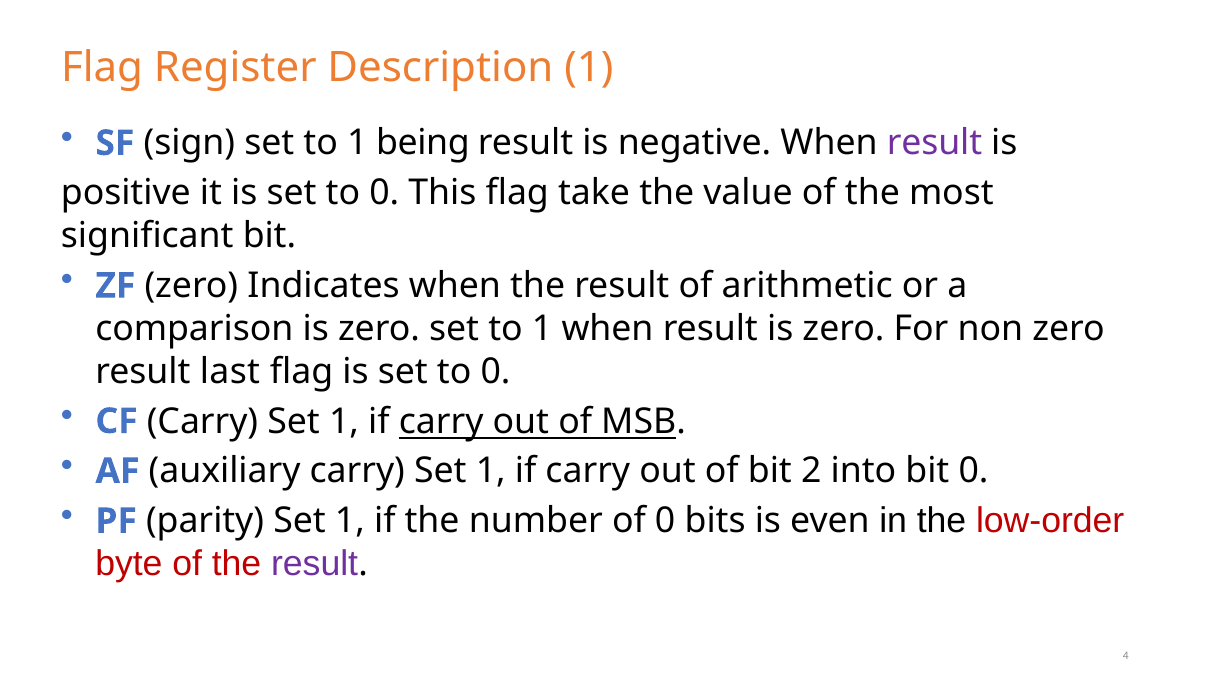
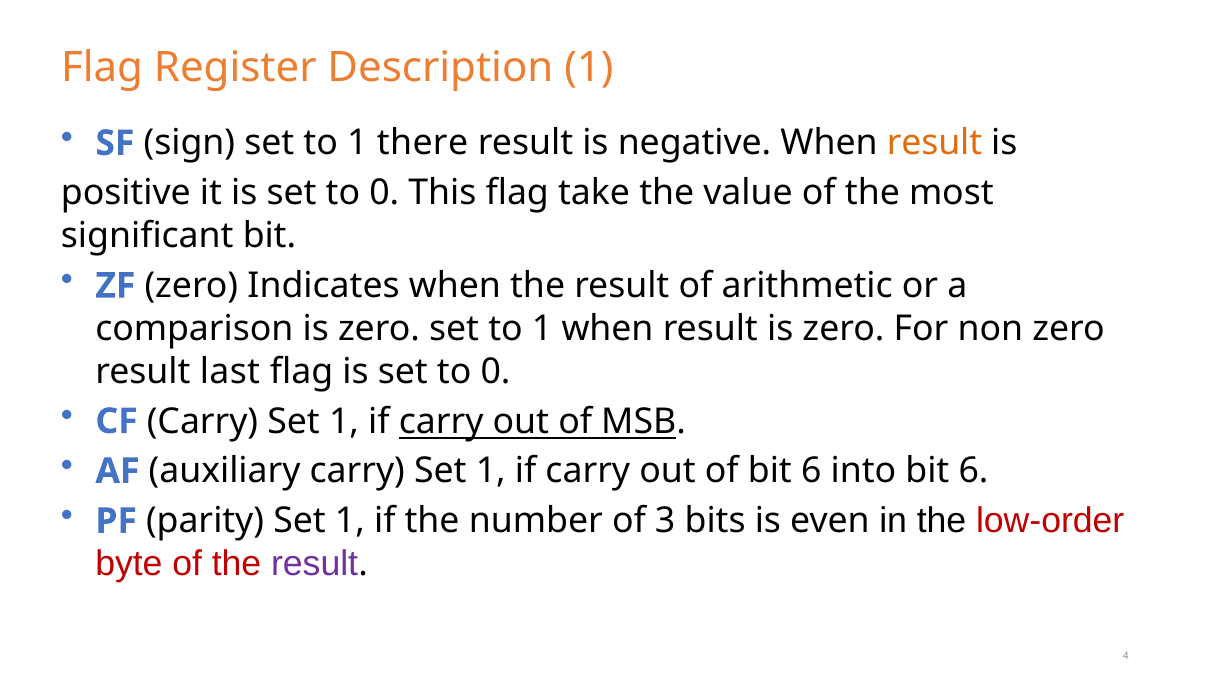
being: being -> there
result at (935, 143) colour: purple -> orange
of bit 2: 2 -> 6
into bit 0: 0 -> 6
of 0: 0 -> 3
